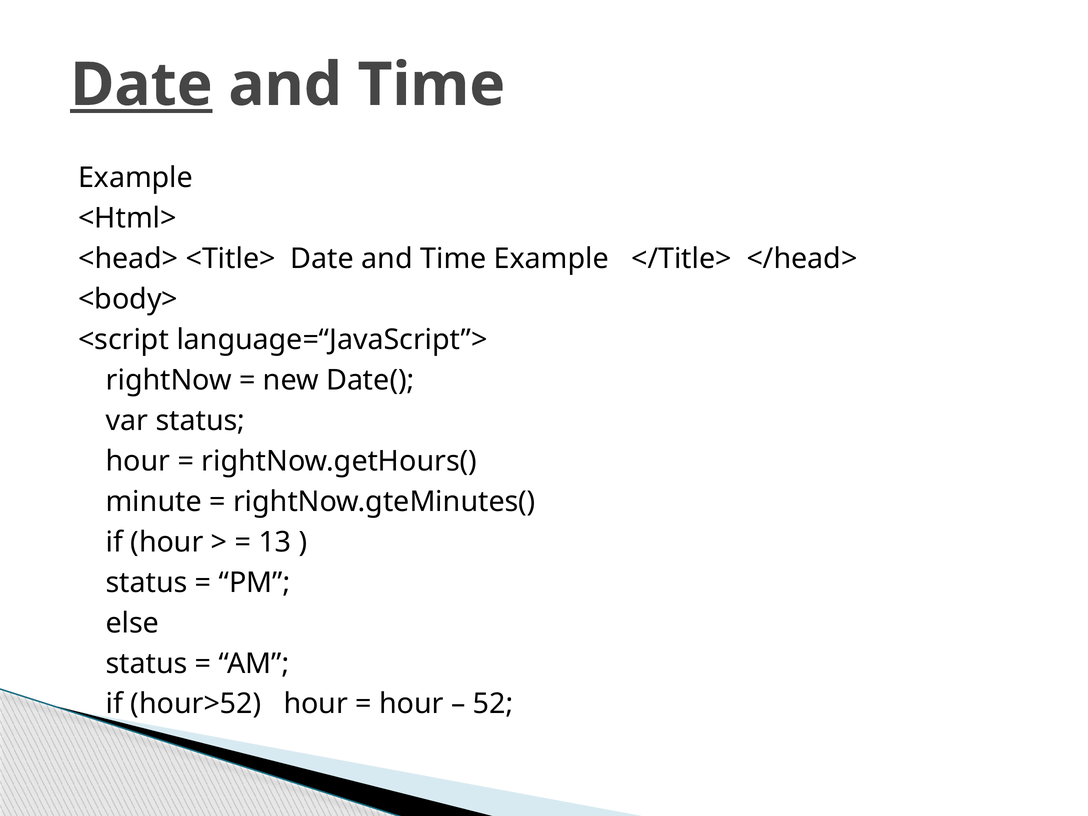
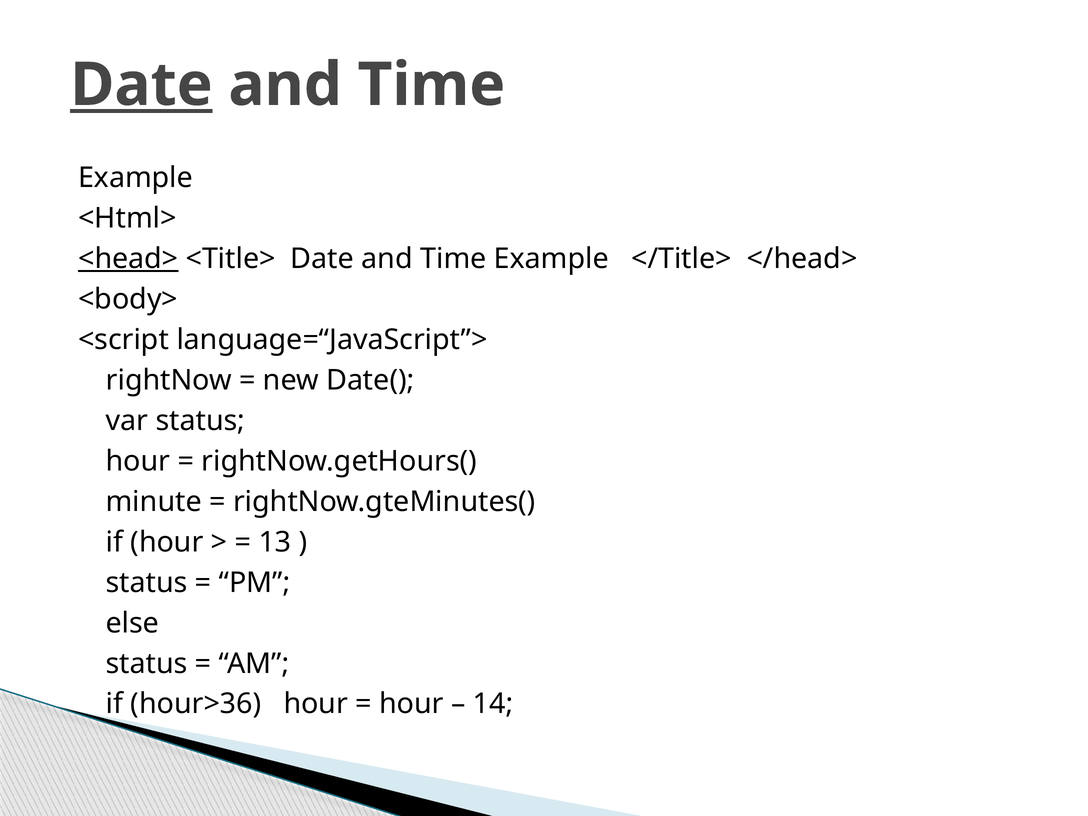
<head> underline: none -> present
hour>52: hour>52 -> hour>36
52: 52 -> 14
